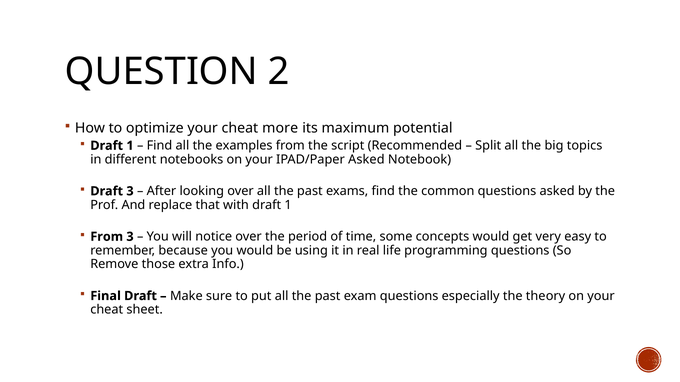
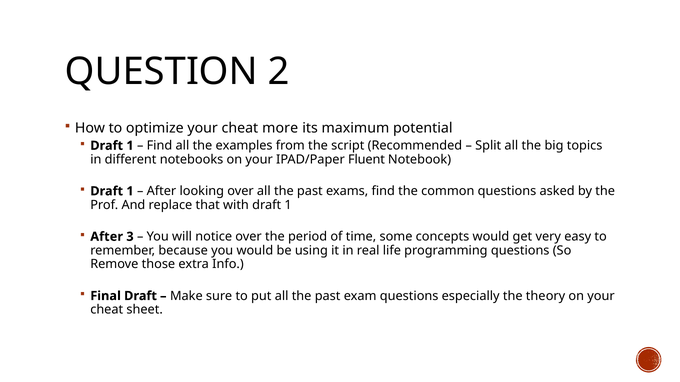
IPAD/Paper Asked: Asked -> Fluent
3 at (130, 191): 3 -> 1
From at (107, 237): From -> After
